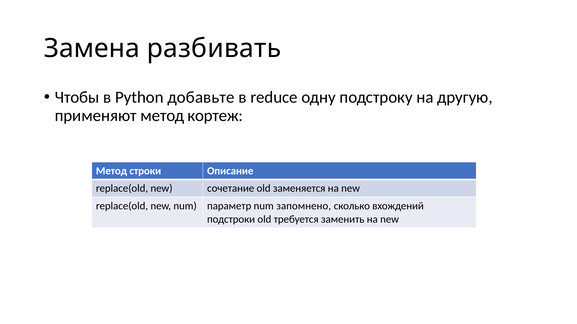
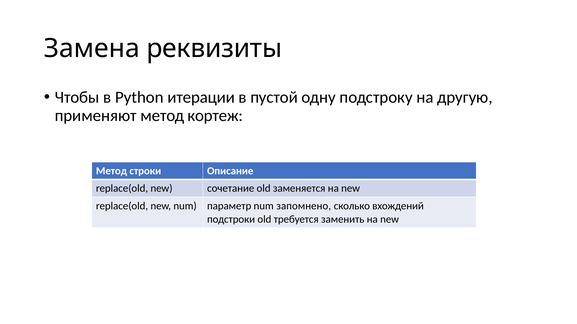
разбивать: разбивать -> реквизиты
добавьте: добавьте -> итерации
reduce: reduce -> пустой
